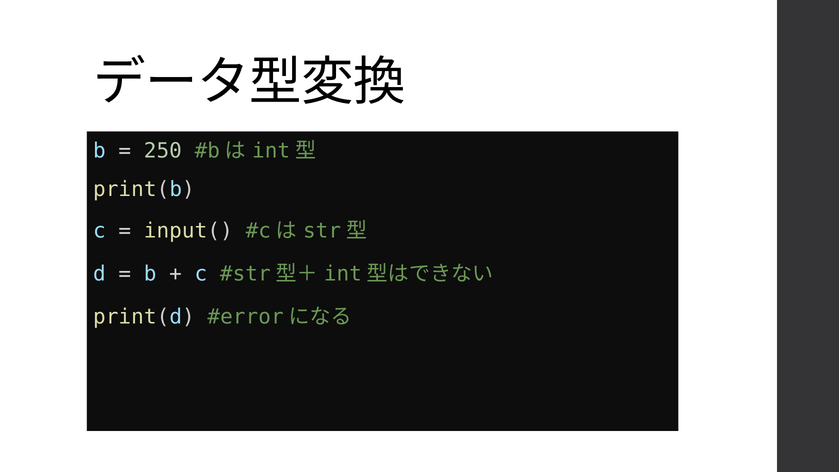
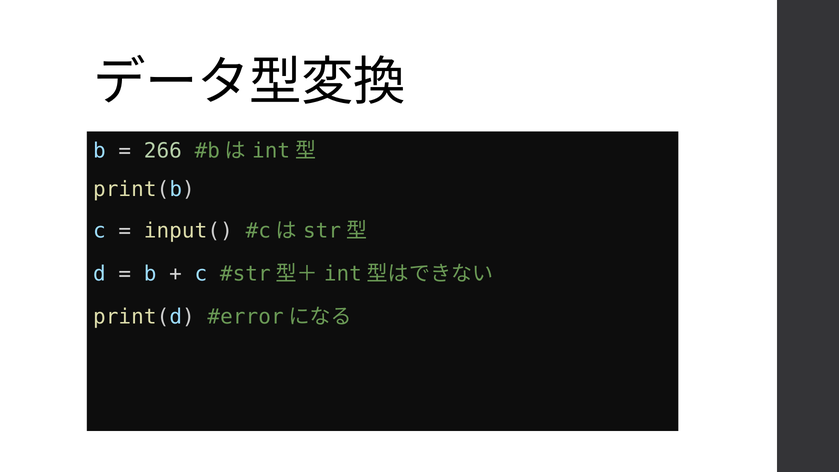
250: 250 -> 266
